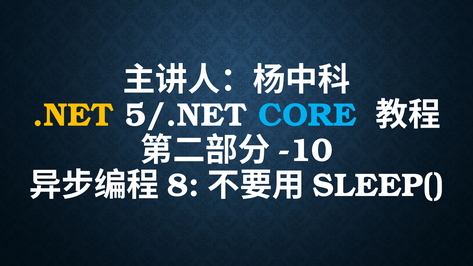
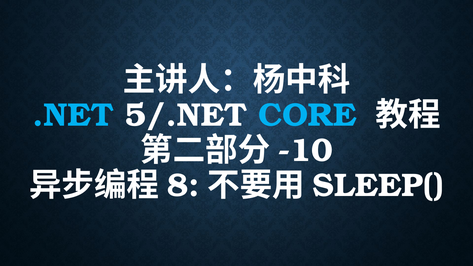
.NET colour: yellow -> light blue
